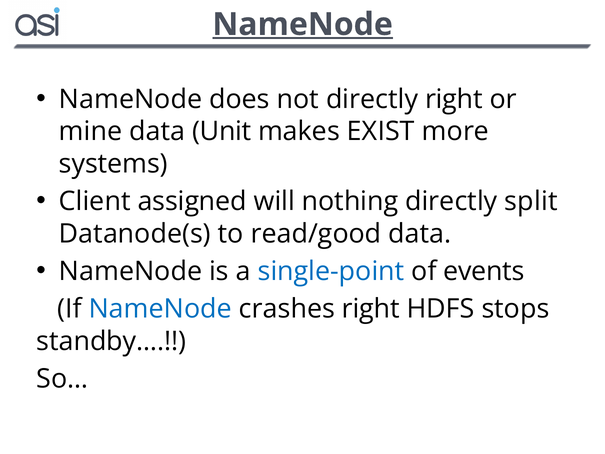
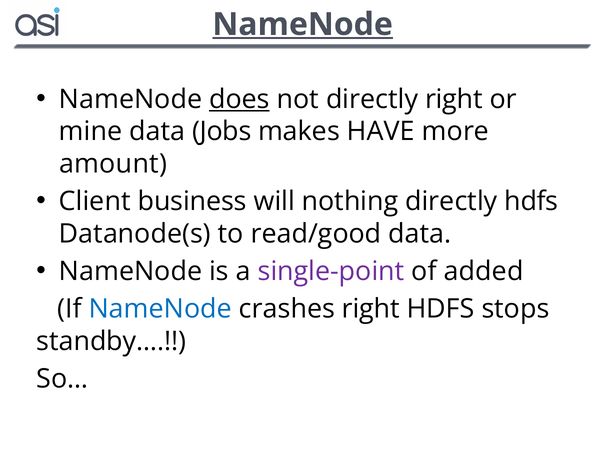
does underline: none -> present
Unit: Unit -> Jobs
EXIST: EXIST -> HAVE
systems: systems -> amount
assigned: assigned -> business
directly split: split -> hdfs
single-point colour: blue -> purple
events: events -> added
